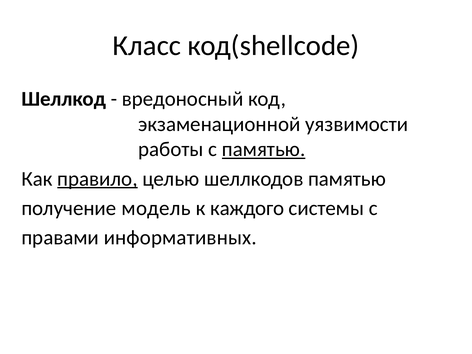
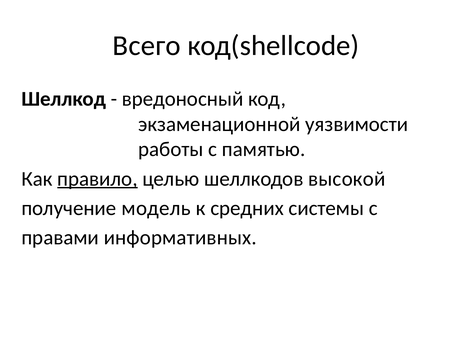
Класс: Класс -> Всего
памятью at (264, 149) underline: present -> none
шеллкодов памятью: памятью -> высокой
каждого: каждого -> средних
